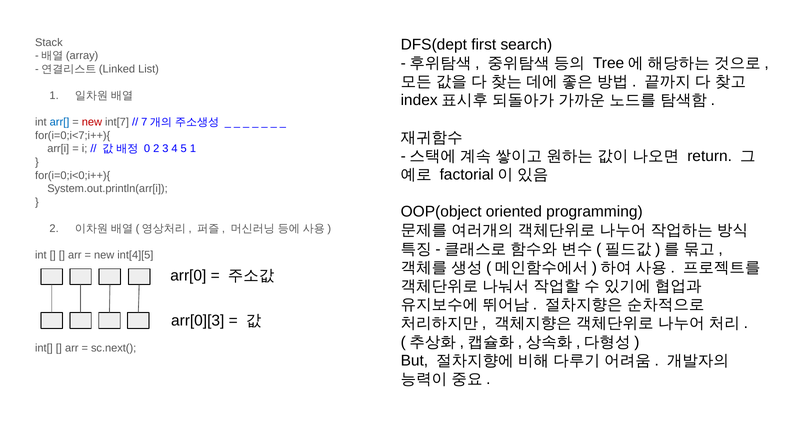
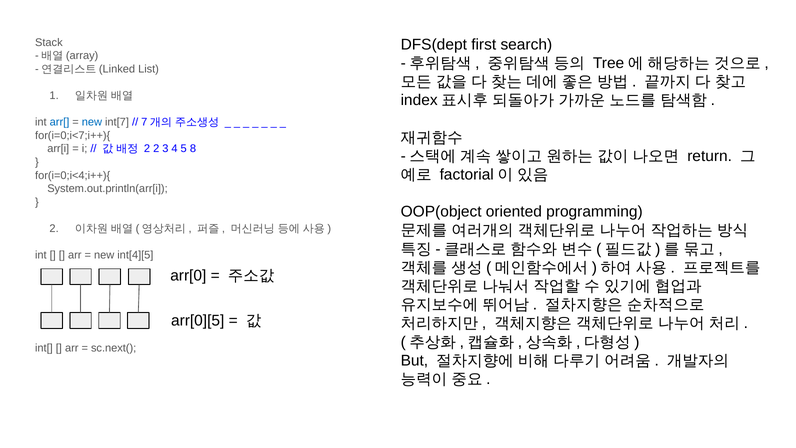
new at (92, 122) colour: red -> blue
0 at (147, 149): 0 -> 2
5 1: 1 -> 8
for(i=0;i<0;i++){: for(i=0;i<0;i++){ -> for(i=0;i<4;i++){
arr[0][3: arr[0][3 -> arr[0][5
